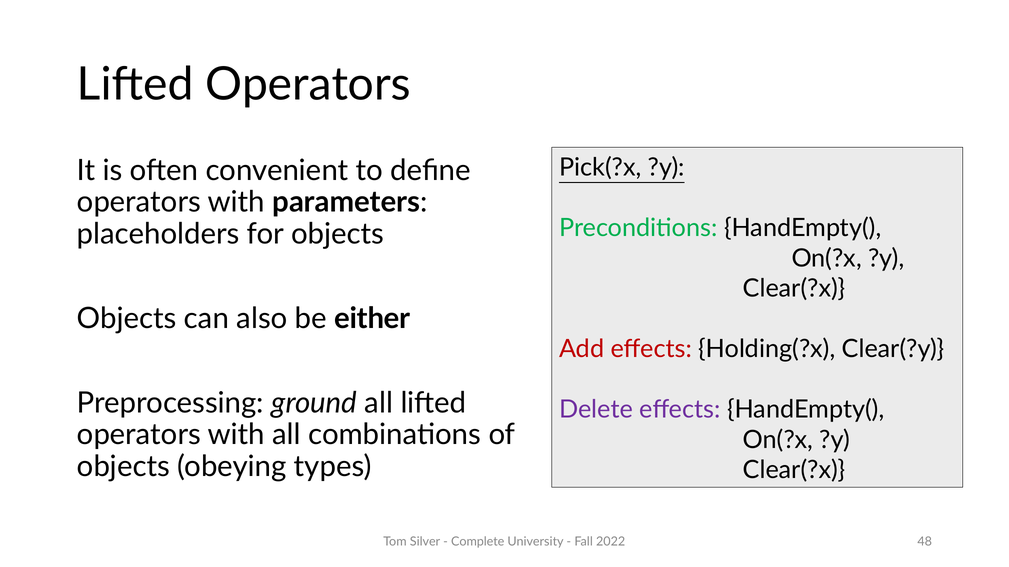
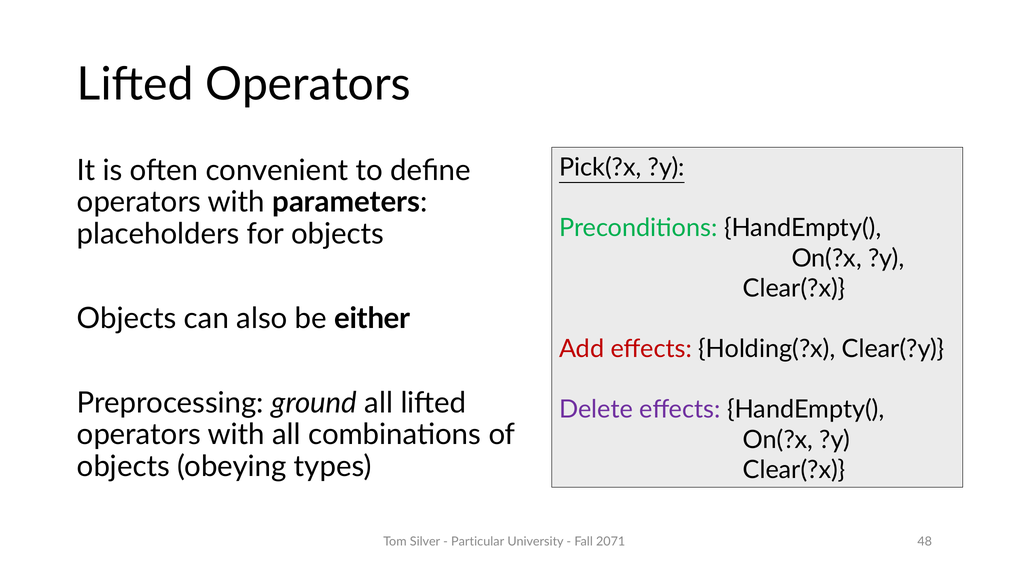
Complete: Complete -> Particular
2022: 2022 -> 2071
